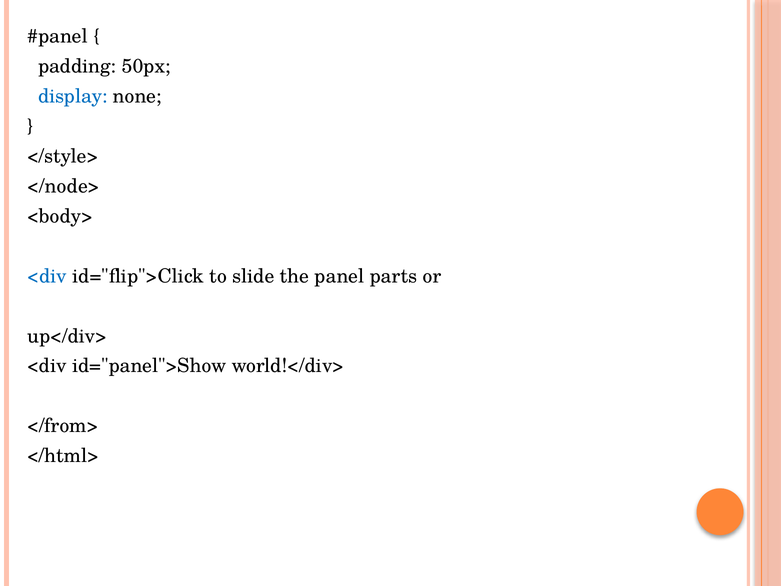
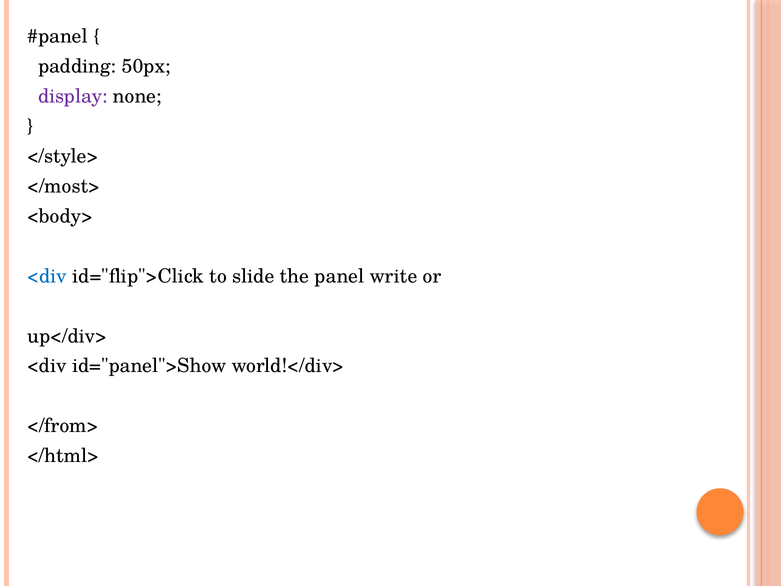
display colour: blue -> purple
</node>: </node> -> </most>
parts: parts -> write
